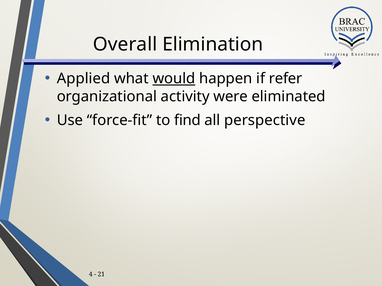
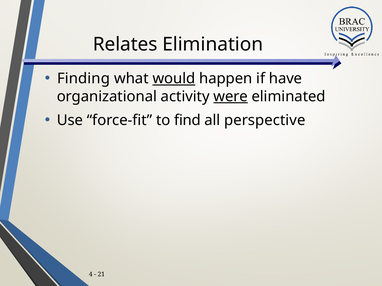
Overall: Overall -> Relates
Applied: Applied -> Finding
refer: refer -> have
were underline: none -> present
